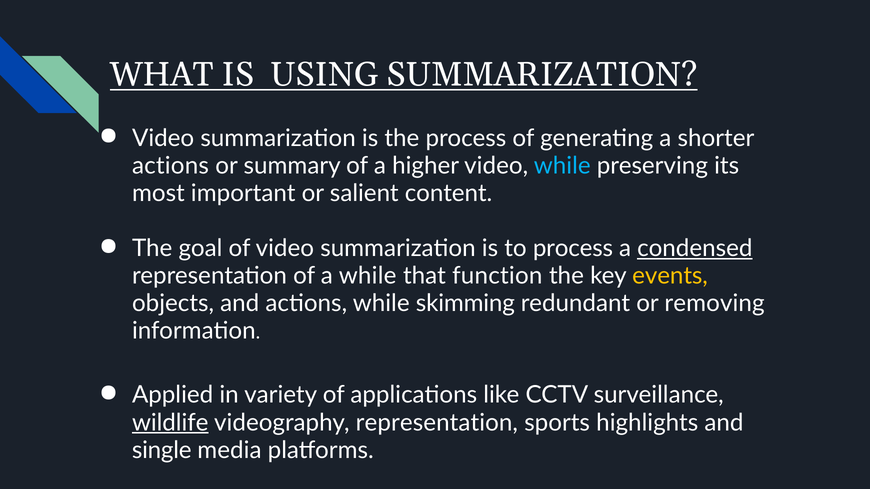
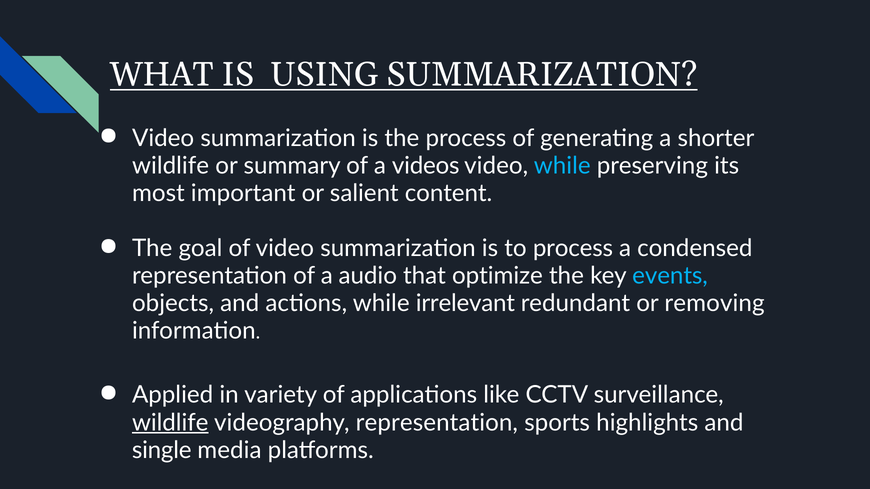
actions at (170, 166): actions -> wildlife
higher: higher -> videos
condensed underline: present -> none
a while: while -> audio
function: function -> optimize
events colour: yellow -> light blue
skimming: skimming -> irrelevant
